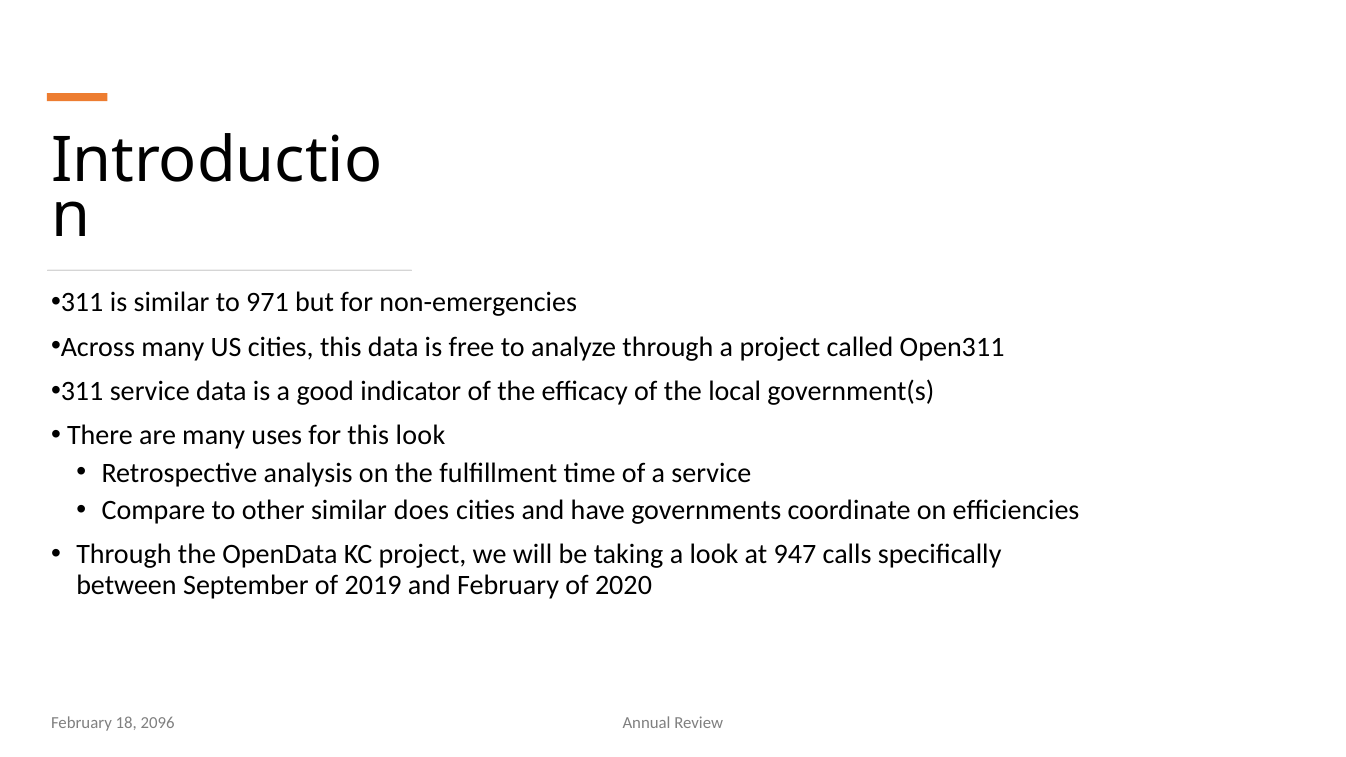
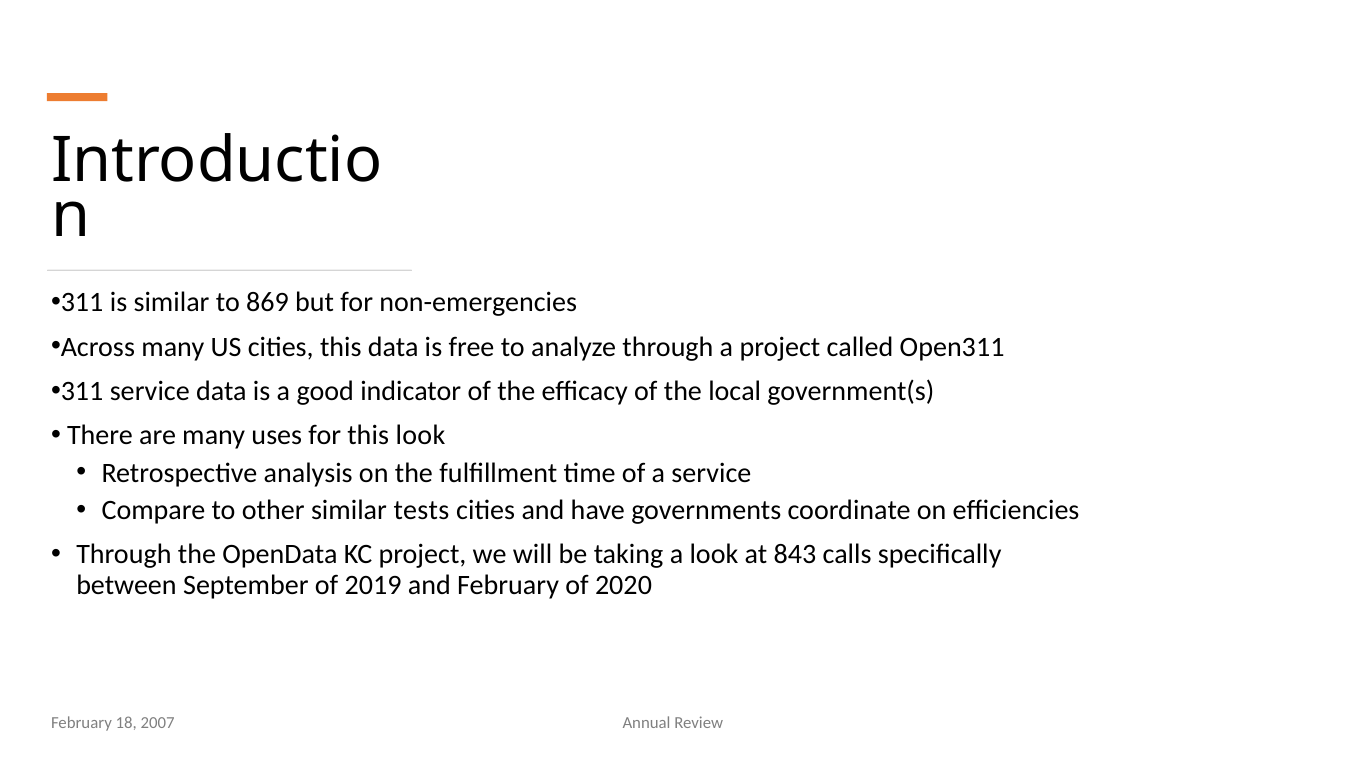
971: 971 -> 869
does: does -> tests
947: 947 -> 843
2096: 2096 -> 2007
